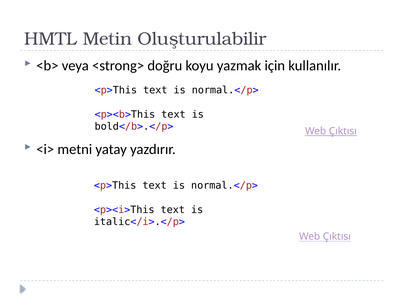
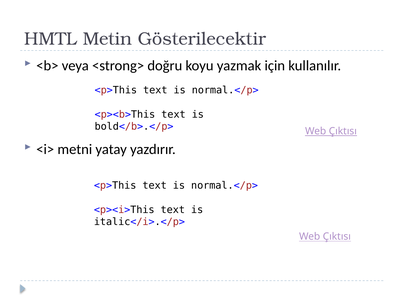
Oluşturulabilir: Oluşturulabilir -> Gösterilecektir
